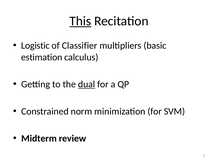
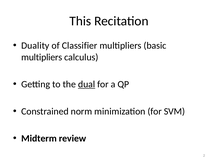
This underline: present -> none
Logistic: Logistic -> Duality
estimation at (42, 57): estimation -> multipliers
